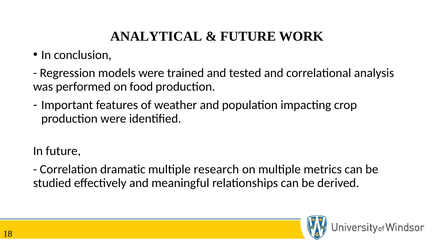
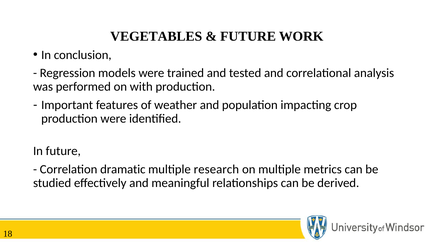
ANALYTICAL: ANALYTICAL -> VEGETABLES
food: food -> with
